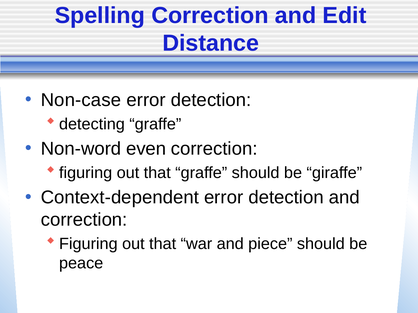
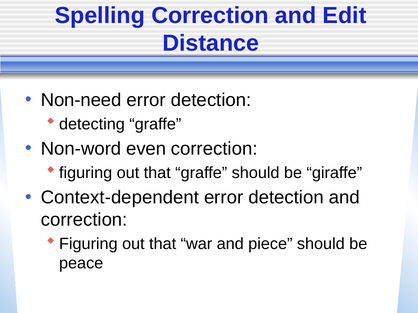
Non-case: Non-case -> Non-need
